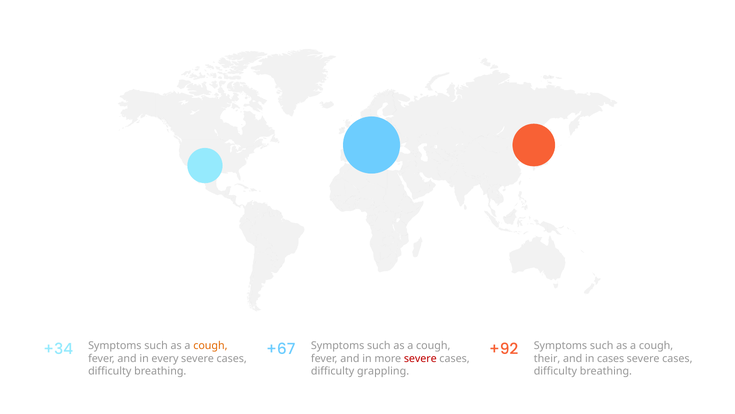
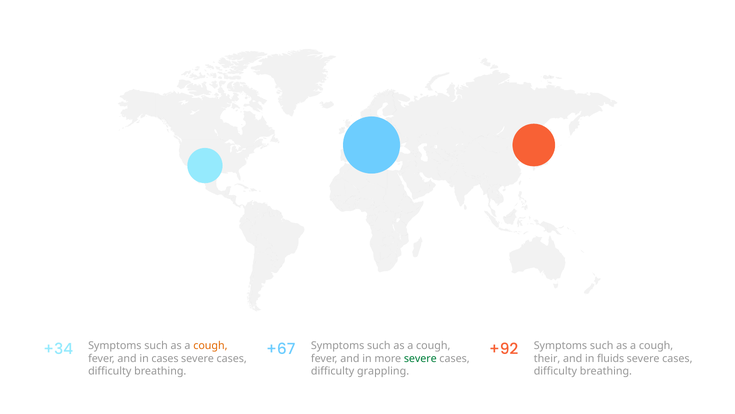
in every: every -> cases
severe at (420, 358) colour: red -> green
in cases: cases -> fluids
